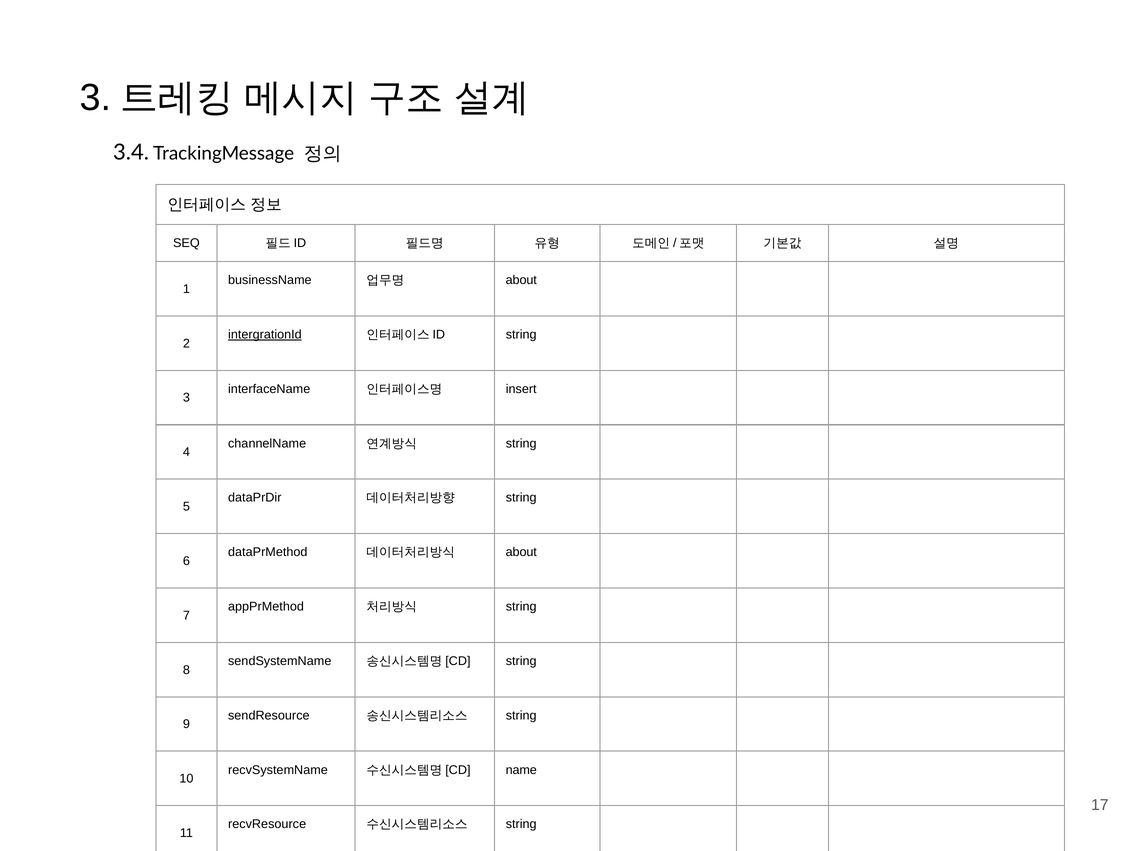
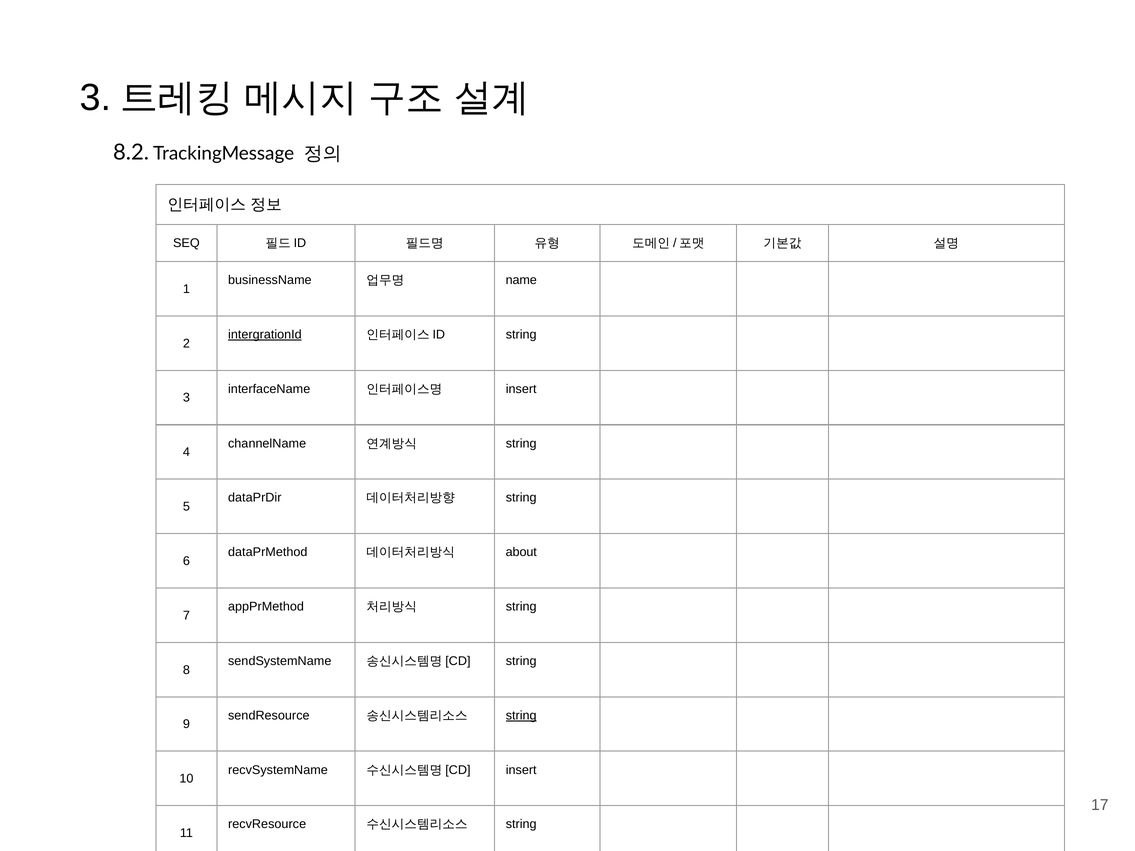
3.4: 3.4 -> 8.2
about at (521, 280): about -> name
string at (521, 716) underline: none -> present
name at (521, 770): name -> insert
